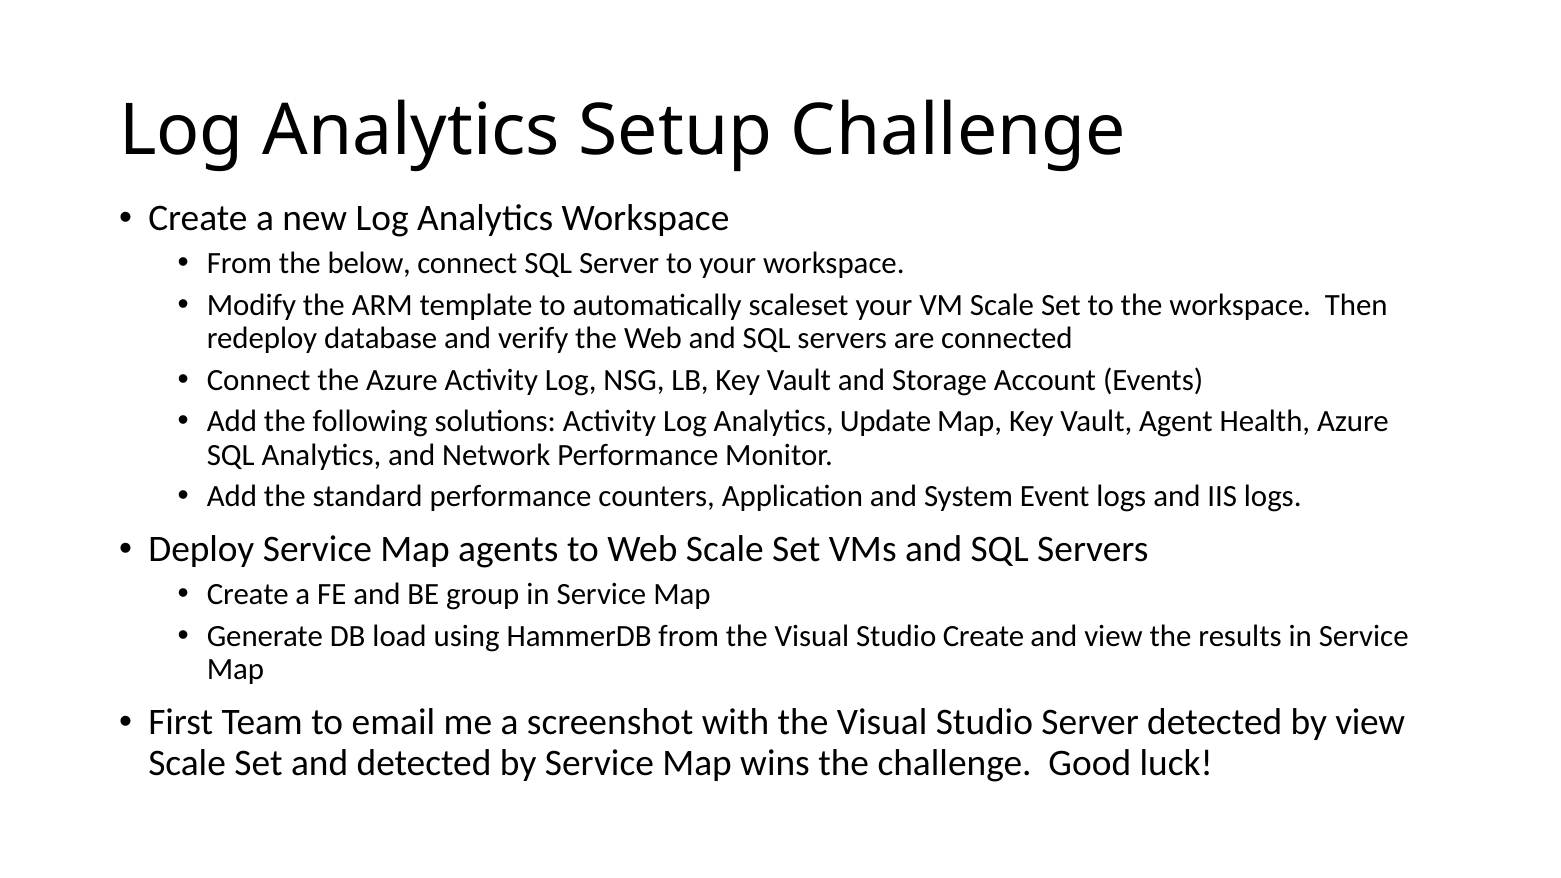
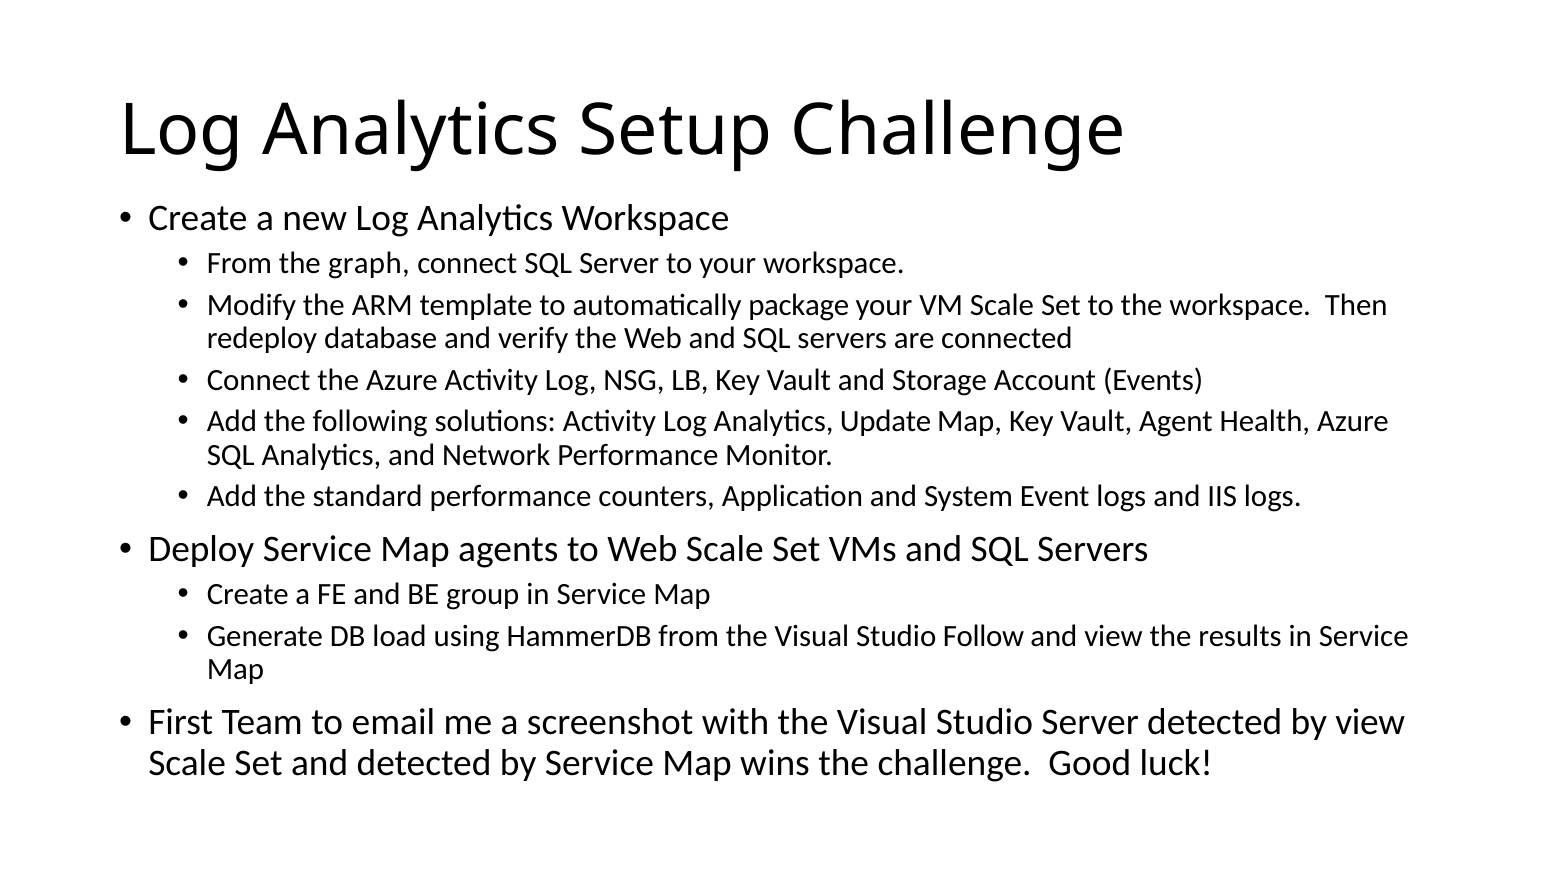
below: below -> graph
scaleset: scaleset -> package
Studio Create: Create -> Follow
